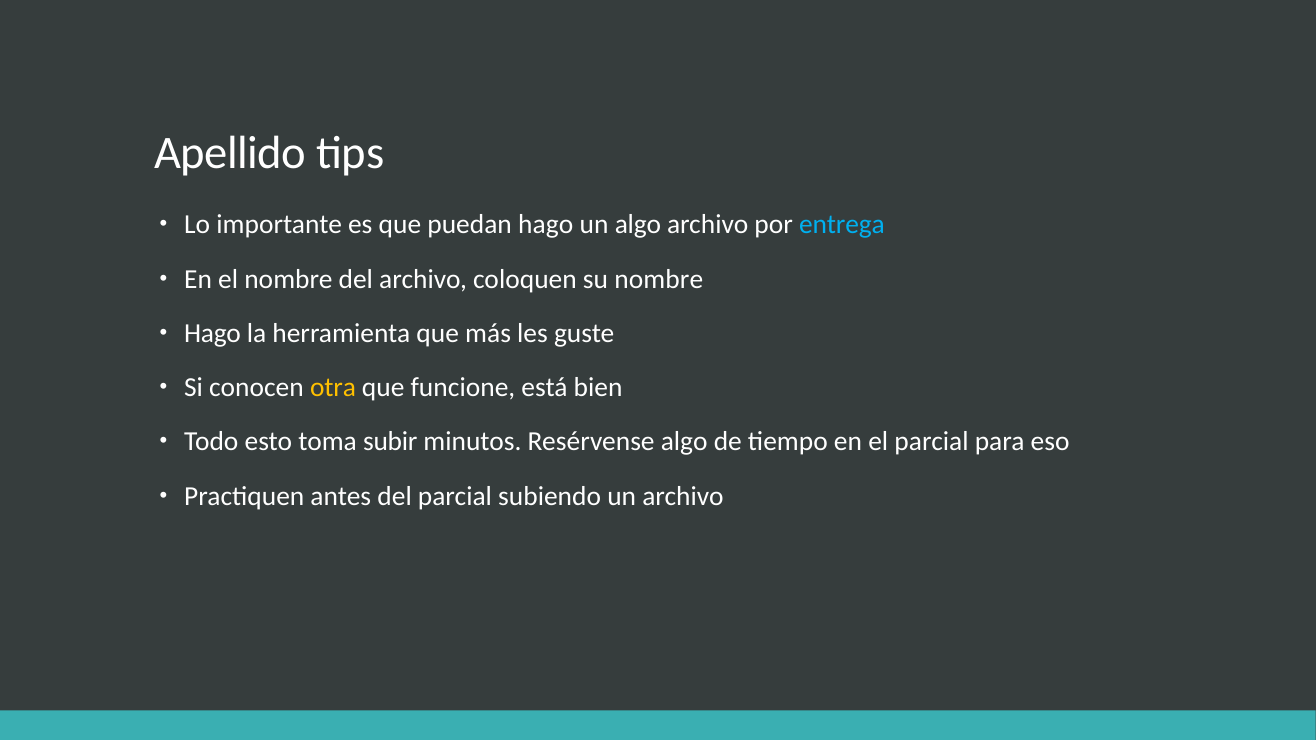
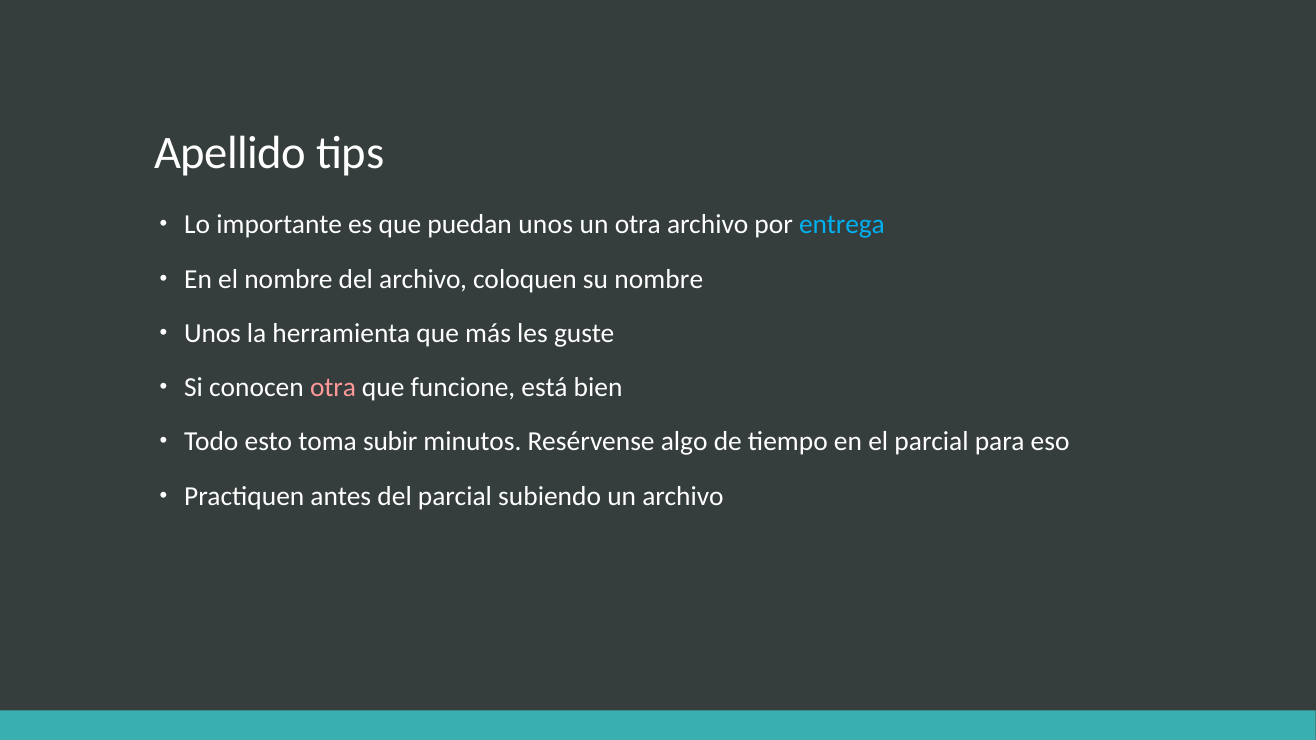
puedan hago: hago -> unos
un algo: algo -> otra
Hago at (213, 333): Hago -> Unos
otra at (333, 388) colour: yellow -> pink
